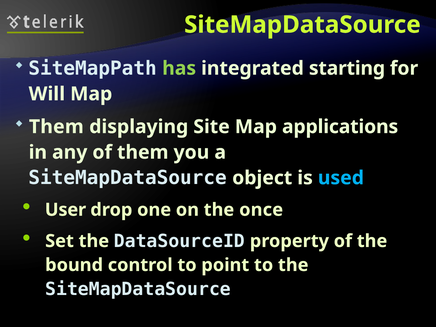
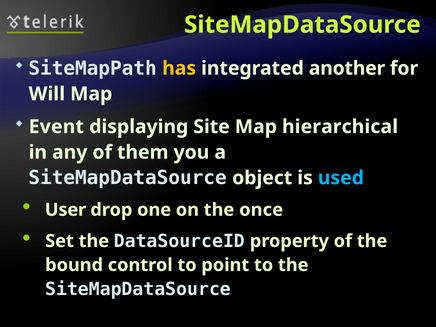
has colour: light green -> yellow
starting: starting -> another
Them at (56, 127): Them -> Event
applications: applications -> hierarchical
